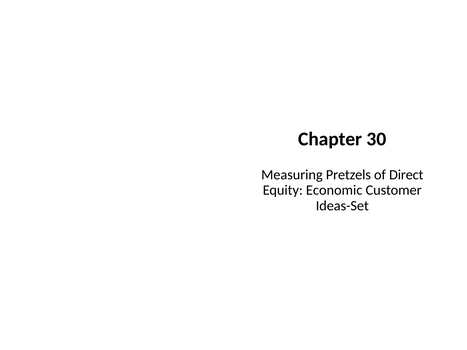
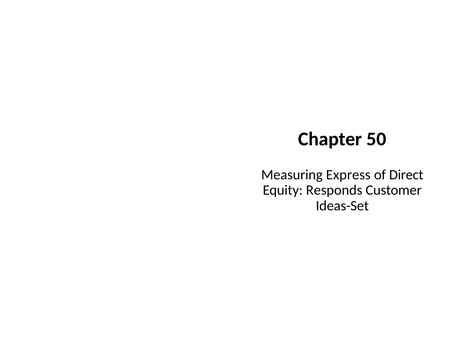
30: 30 -> 50
Pretzels: Pretzels -> Express
Economic: Economic -> Responds
